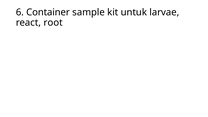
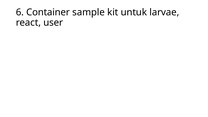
root: root -> user
